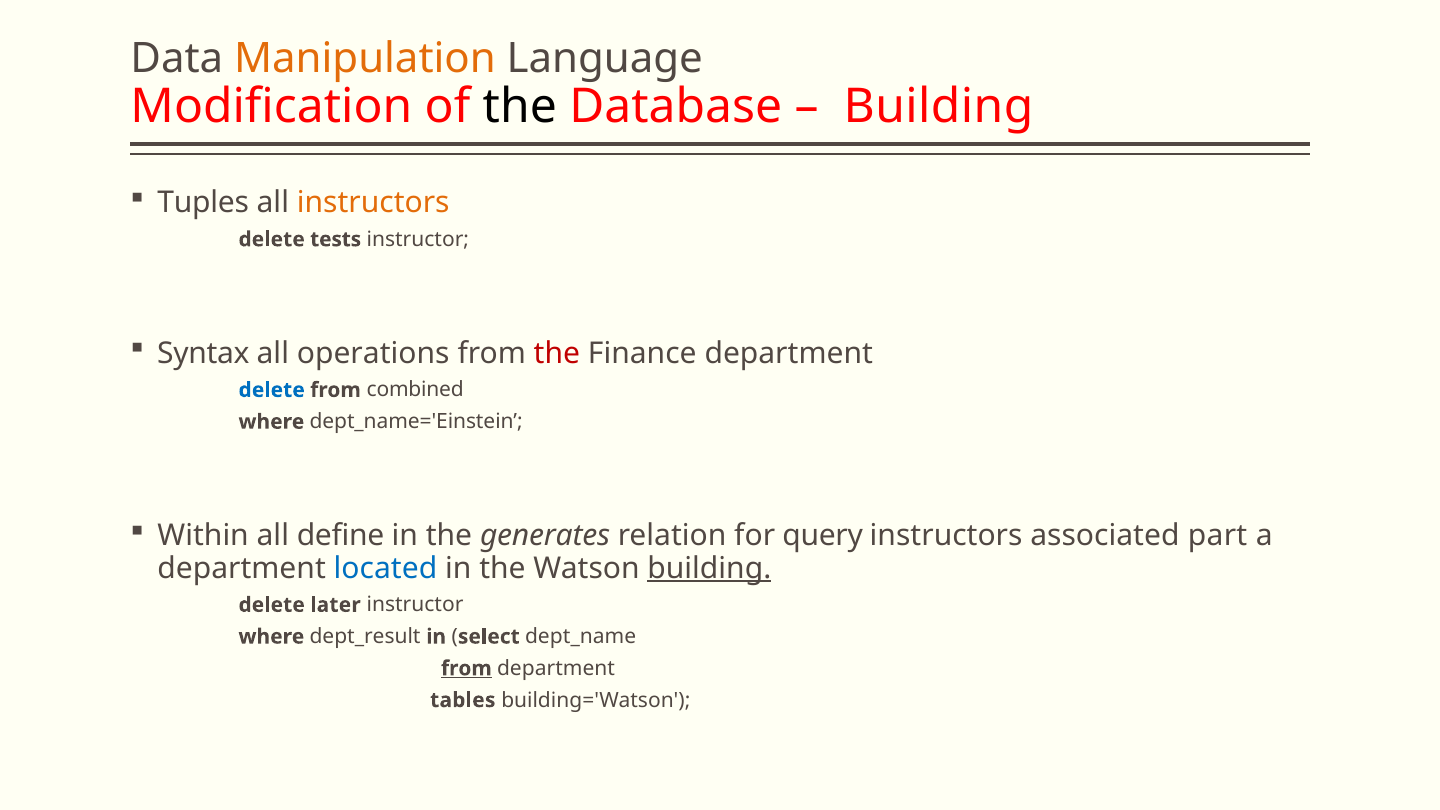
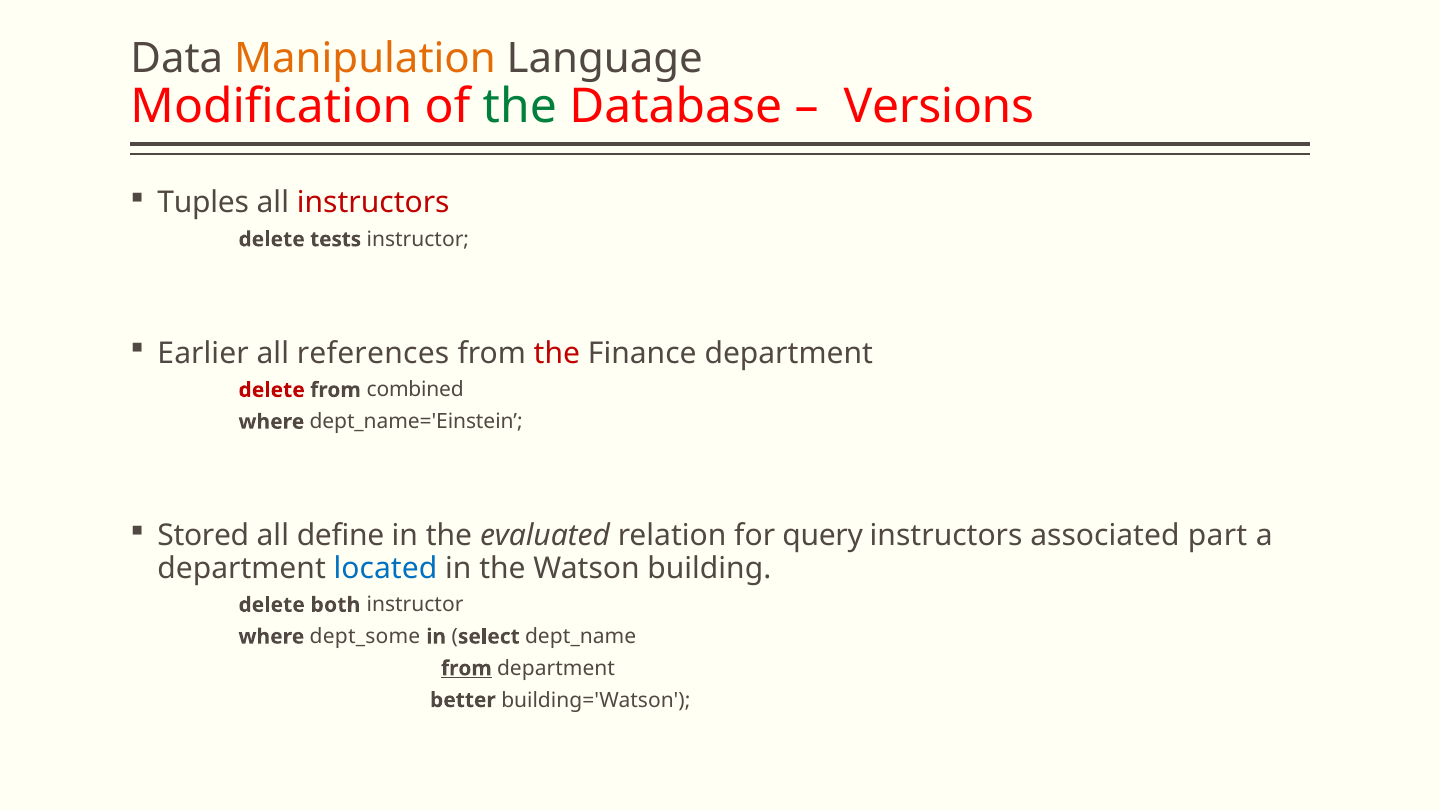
the at (520, 107) colour: black -> green
Building at (938, 107): Building -> Versions
instructors at (373, 203) colour: orange -> red
Syntax: Syntax -> Earlier
operations: operations -> references
delete at (272, 390) colour: blue -> red
Within: Within -> Stored
generates: generates -> evaluated
building at (709, 568) underline: present -> none
later: later -> both
dept_result: dept_result -> dept_some
tables: tables -> better
